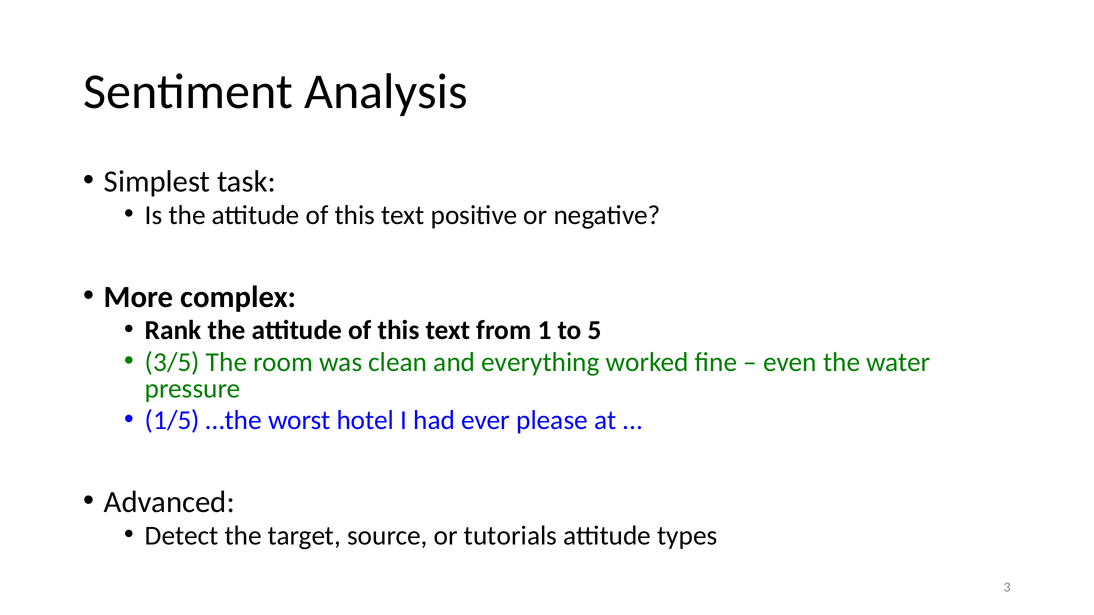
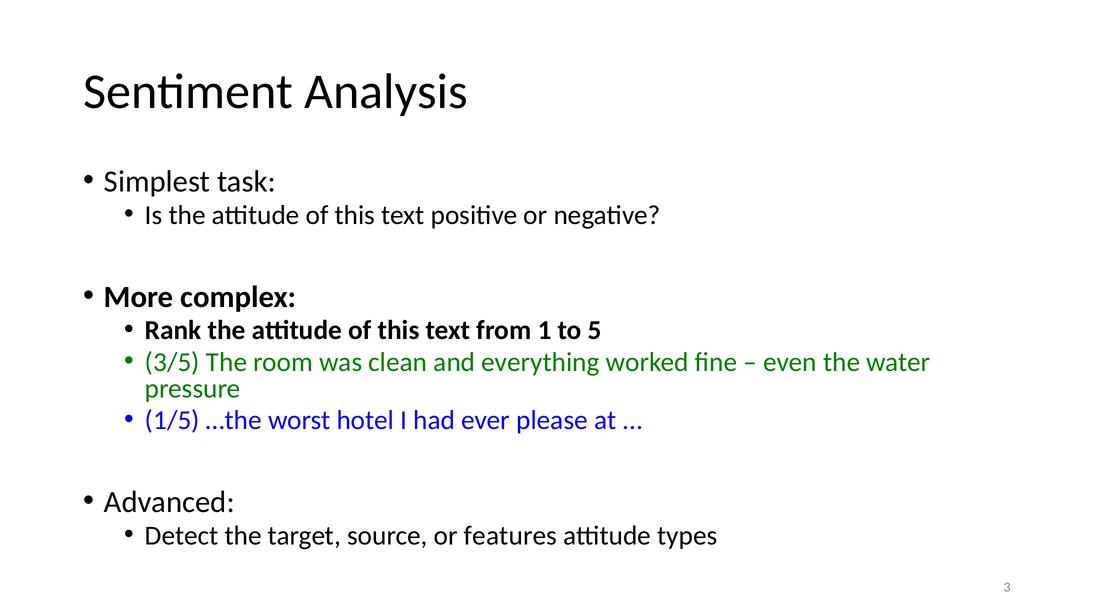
tutorials: tutorials -> features
